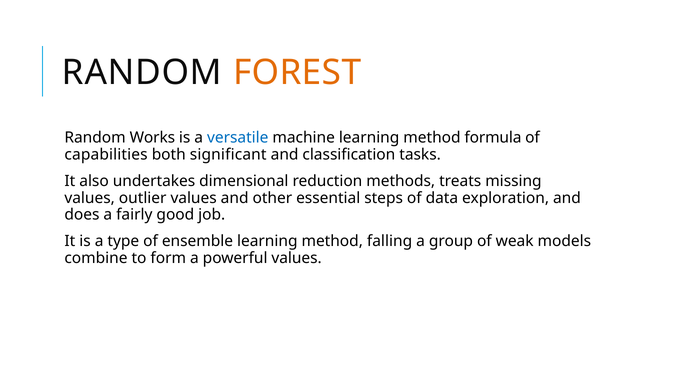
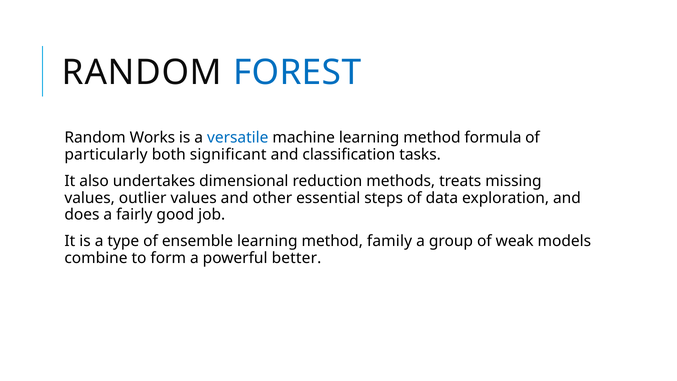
FOREST colour: orange -> blue
capabilities: capabilities -> particularly
falling: falling -> family
powerful values: values -> better
